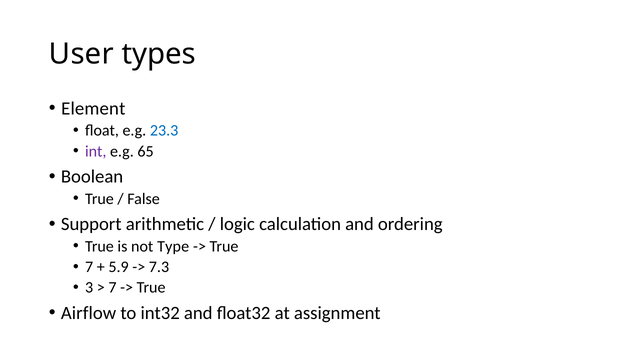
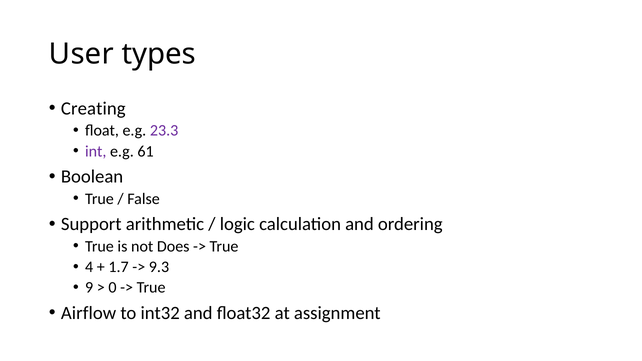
Element: Element -> Creating
23.3 colour: blue -> purple
65: 65 -> 61
Type: Type -> Does
7 at (89, 267): 7 -> 4
5.9: 5.9 -> 1.7
7.3: 7.3 -> 9.3
3: 3 -> 9
7 at (112, 288): 7 -> 0
